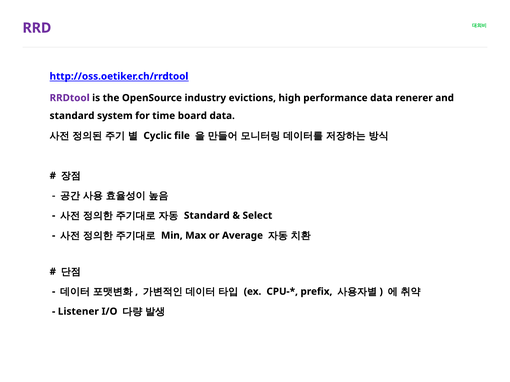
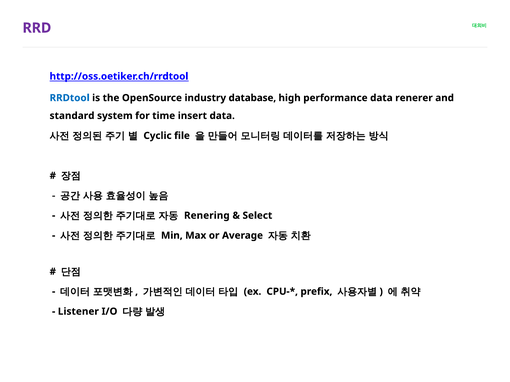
RRDtool colour: purple -> blue
evictions: evictions -> database
board: board -> insert
Standard at (207, 216): Standard -> Renering
